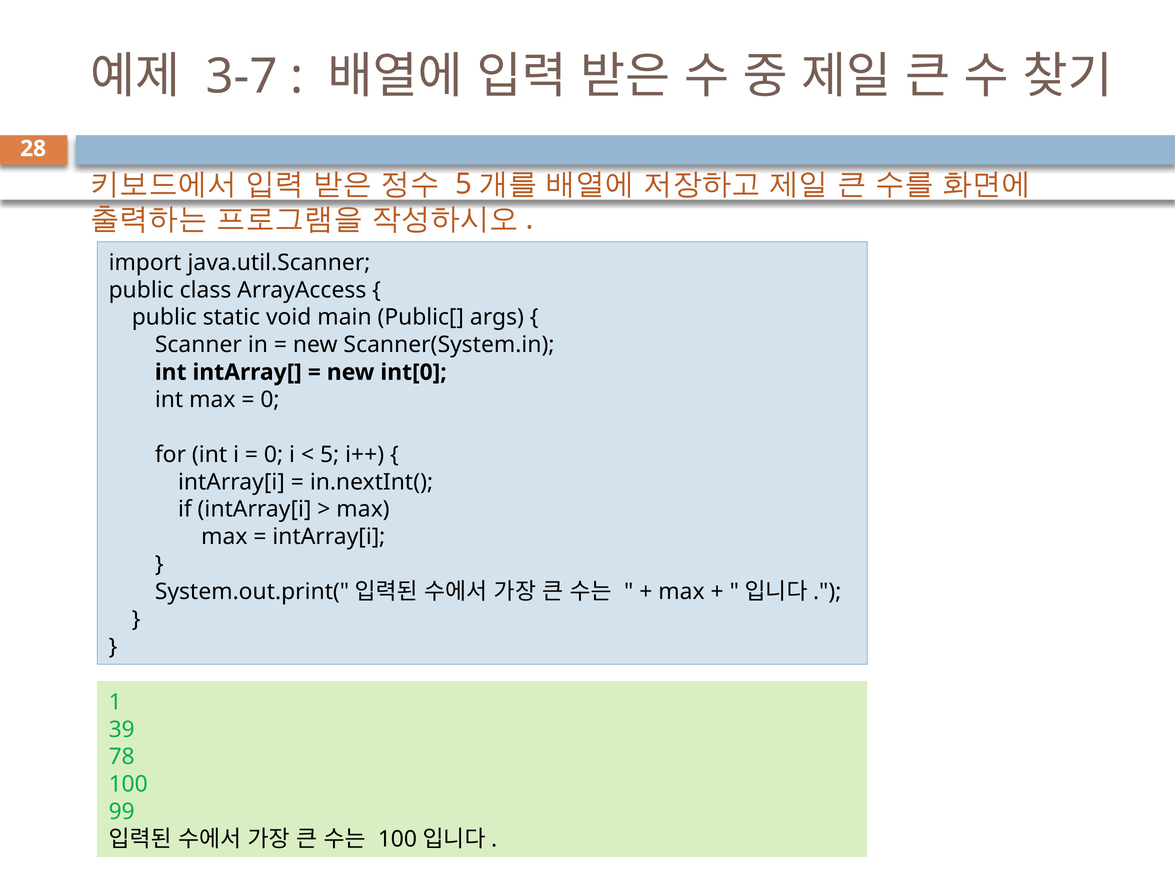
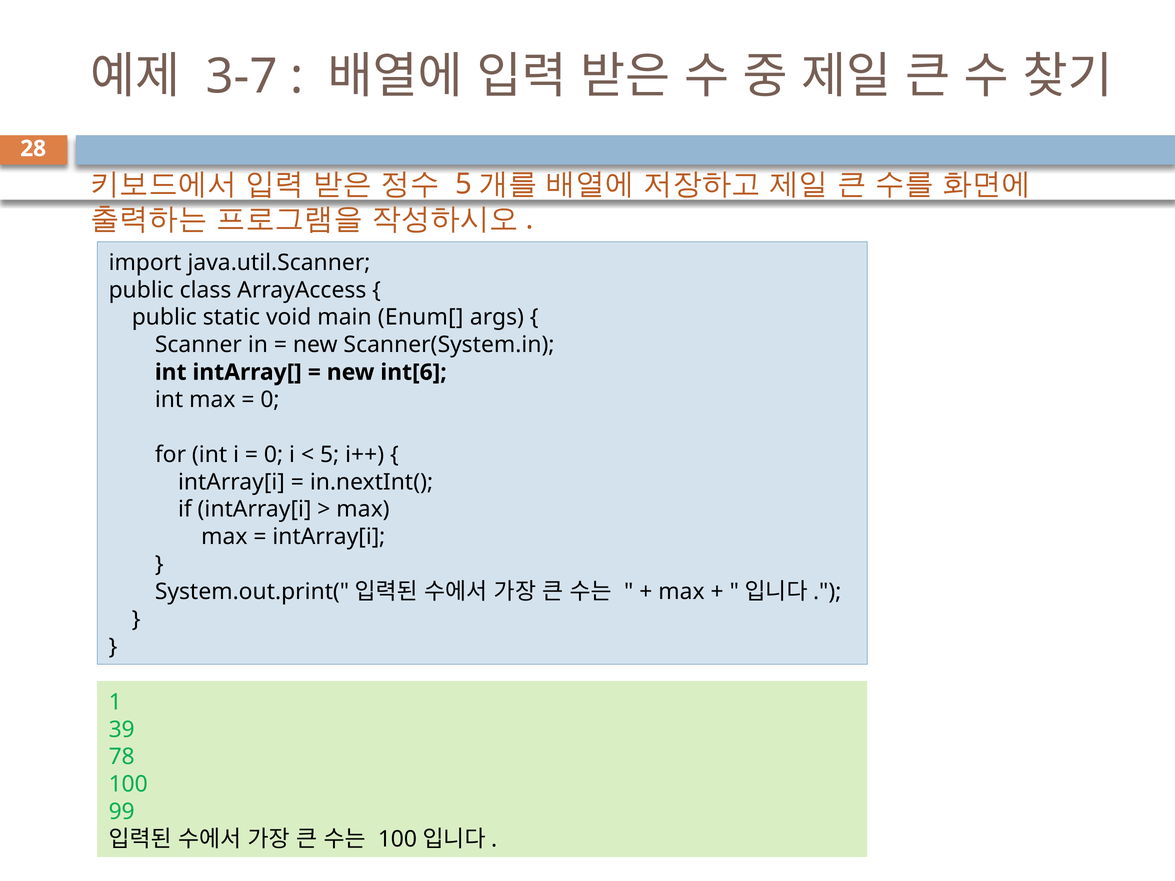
Public[: Public[ -> Enum[
int[0: int[0 -> int[6
